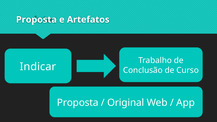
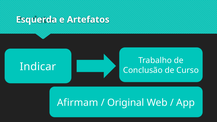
Proposta at (36, 20): Proposta -> Esquerda
Proposta at (78, 103): Proposta -> Afirmam
